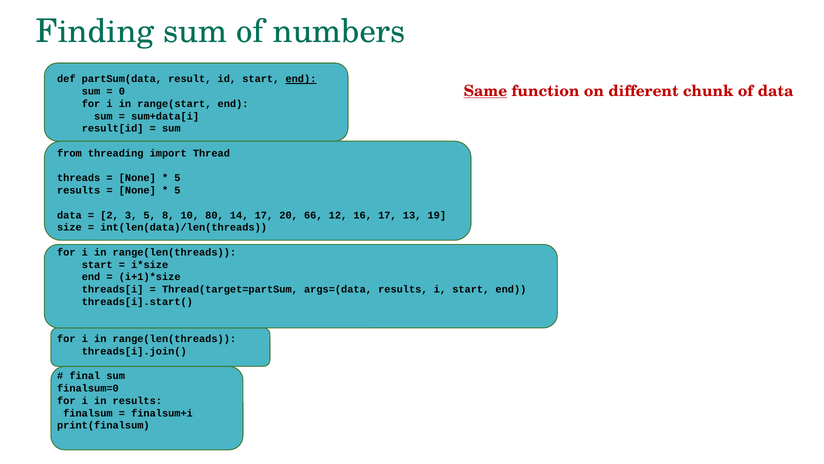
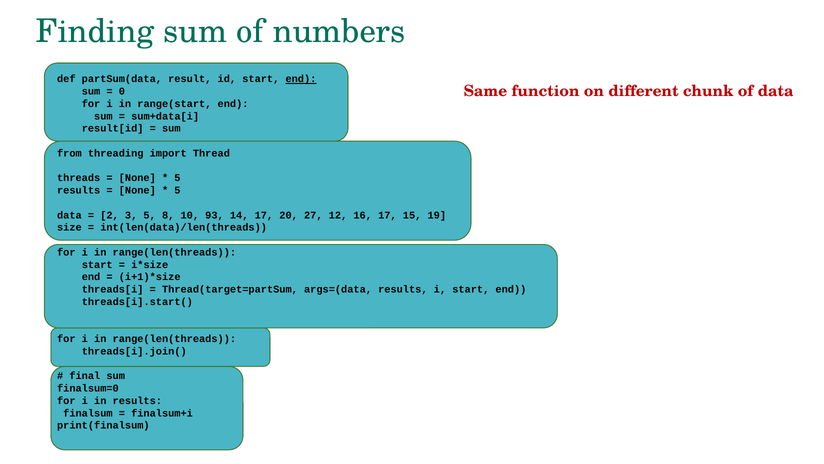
Same underline: present -> none
80: 80 -> 93
66: 66 -> 27
13: 13 -> 15
